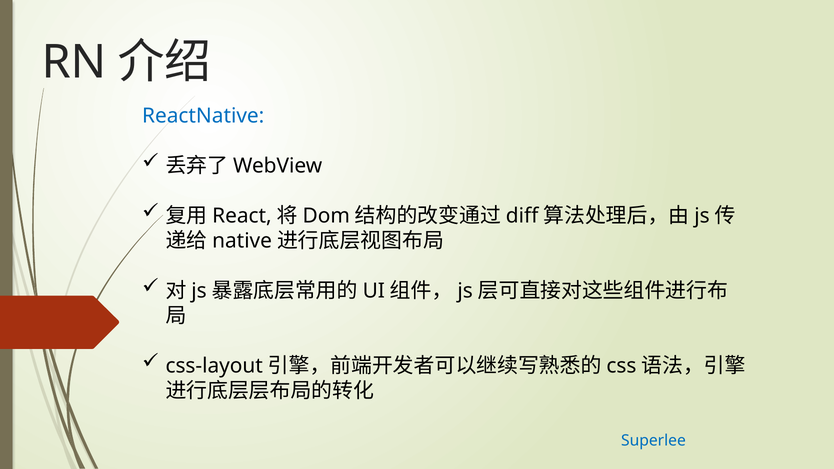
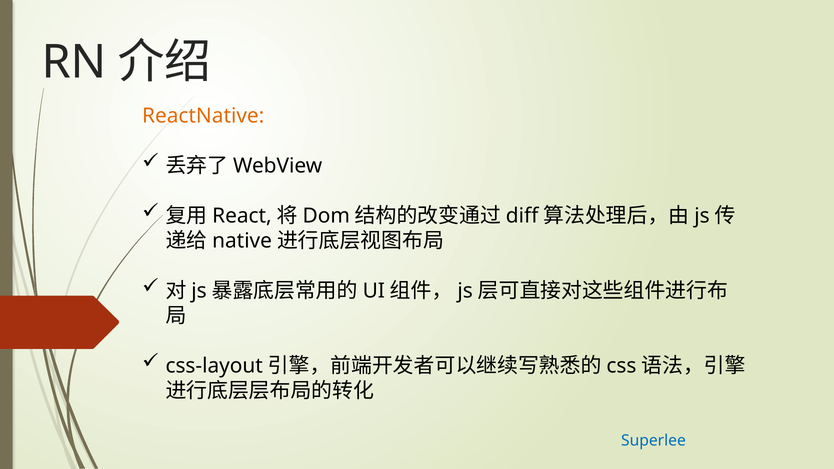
ReactNative colour: blue -> orange
